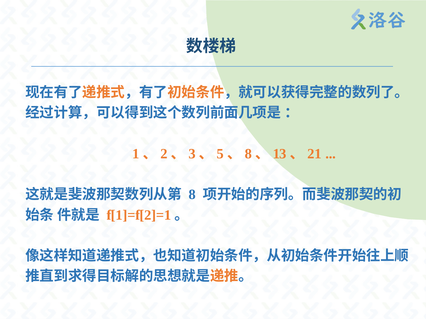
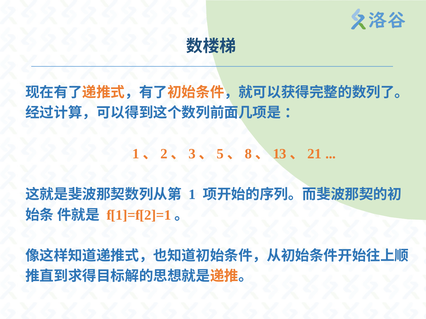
8: 8 -> 1
